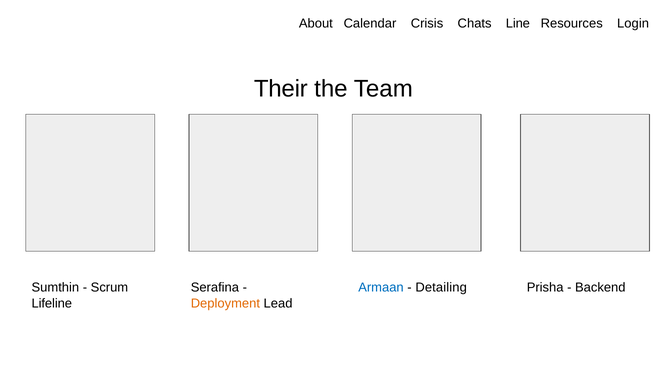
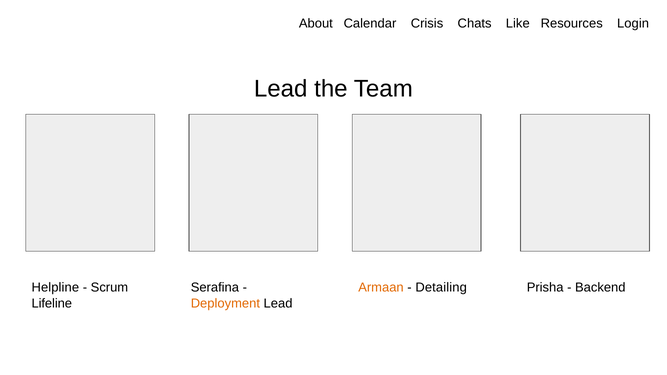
Line: Line -> Like
Their at (281, 89): Their -> Lead
Sumthin: Sumthin -> Helpline
Armaan colour: blue -> orange
